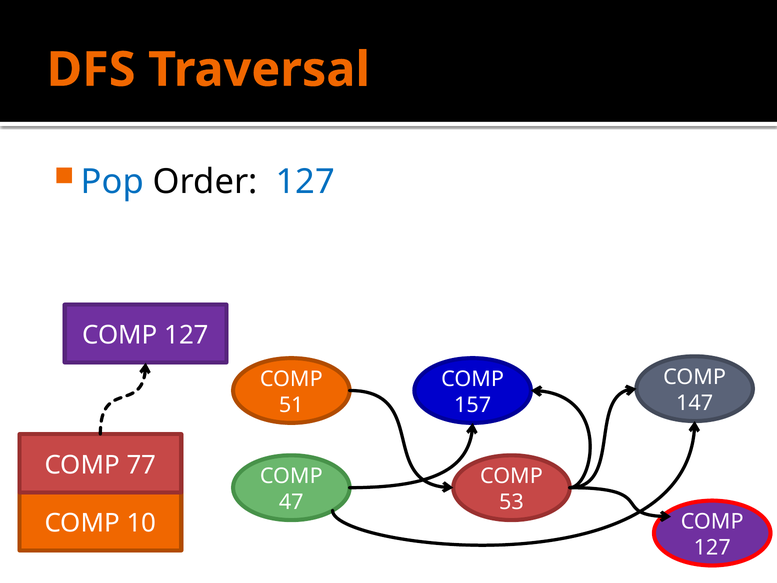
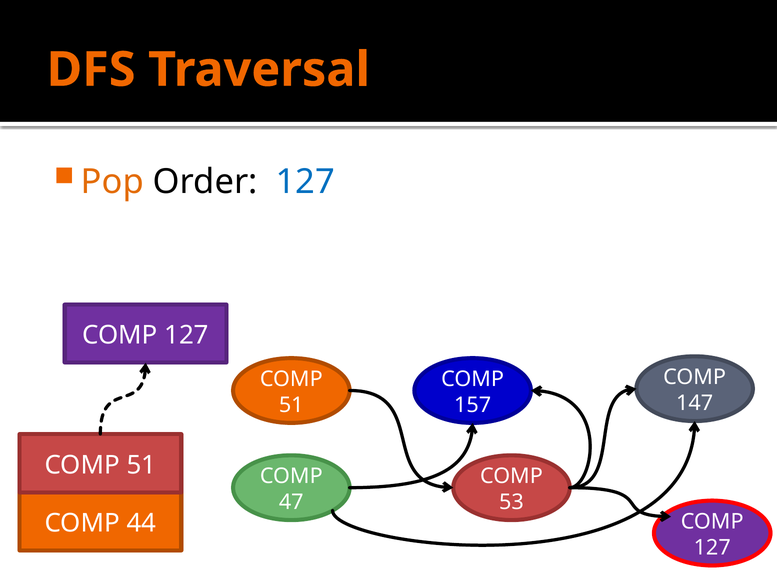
Pop colour: blue -> orange
77 at (141, 465): 77 -> 51
10: 10 -> 44
